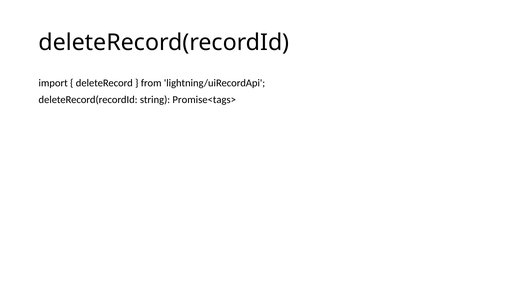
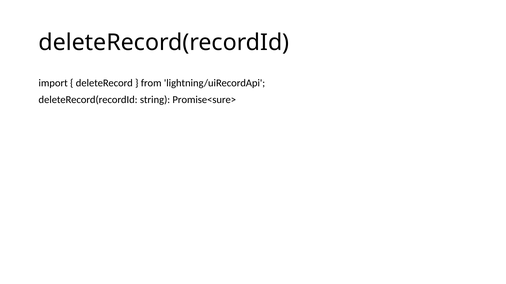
Promise<tags>: Promise<tags> -> Promise<sure>
